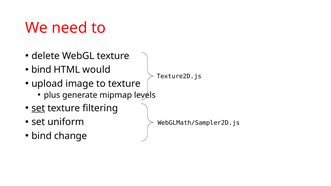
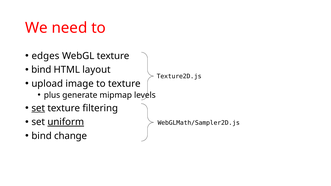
delete: delete -> edges
would: would -> layout
uniform underline: none -> present
